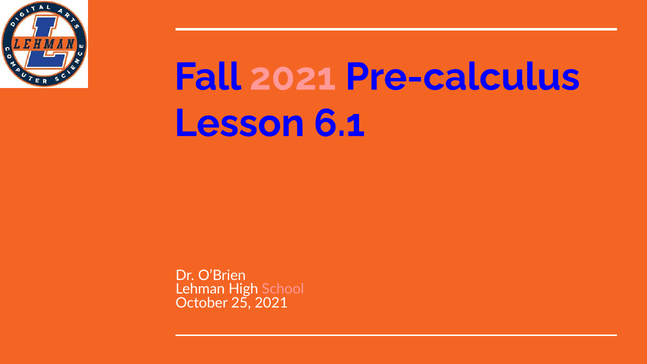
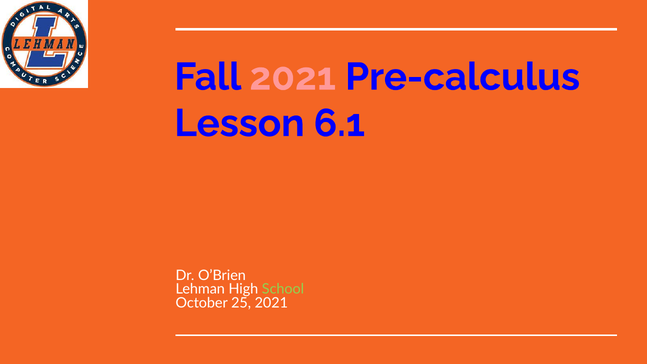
School colour: pink -> light green
